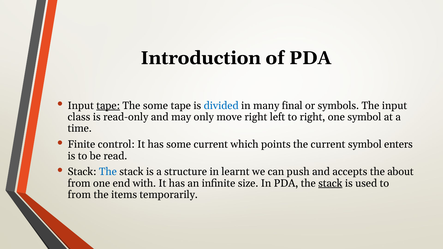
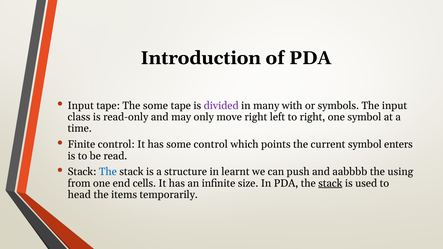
tape at (108, 106) underline: present -> none
divided colour: blue -> purple
final: final -> with
some current: current -> control
accepts: accepts -> aabbbb
about: about -> using
with: with -> cells
from at (79, 195): from -> head
